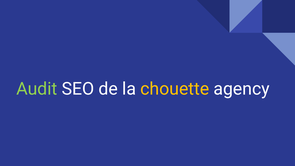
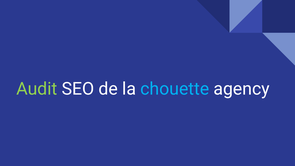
chouette colour: yellow -> light blue
